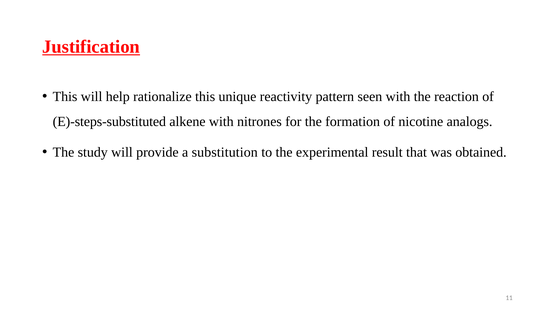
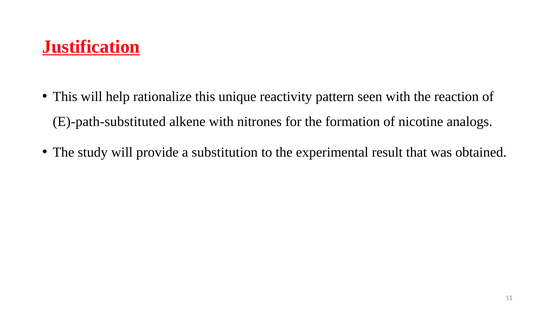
E)-steps-substituted: E)-steps-substituted -> E)-path-substituted
